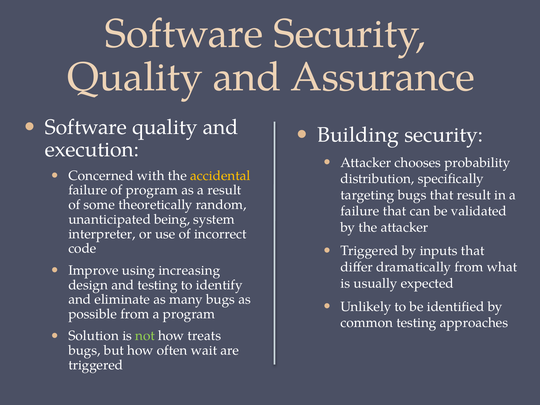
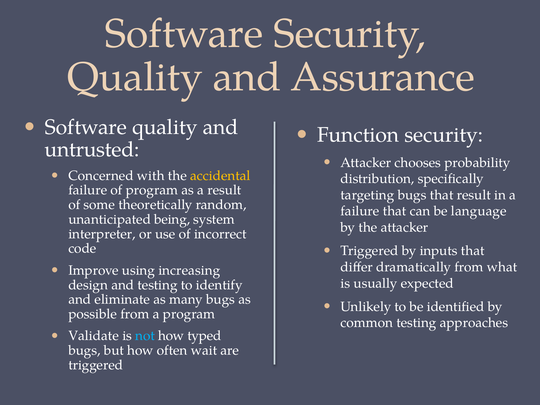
Building: Building -> Function
execution: execution -> untrusted
validated: validated -> language
Solution: Solution -> Validate
not colour: light green -> light blue
treats: treats -> typed
